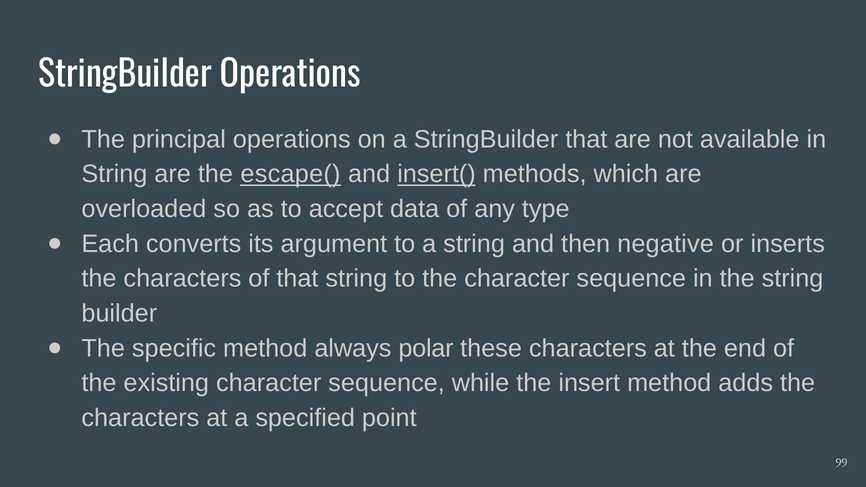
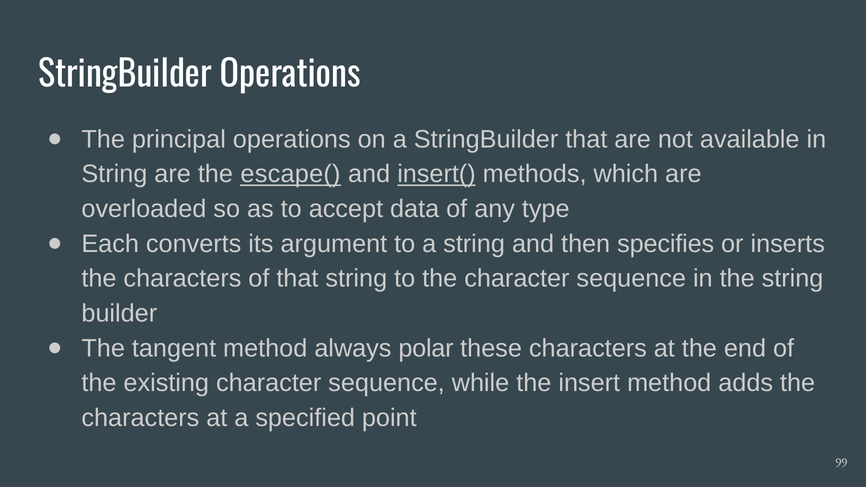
negative: negative -> specifies
specific: specific -> tangent
